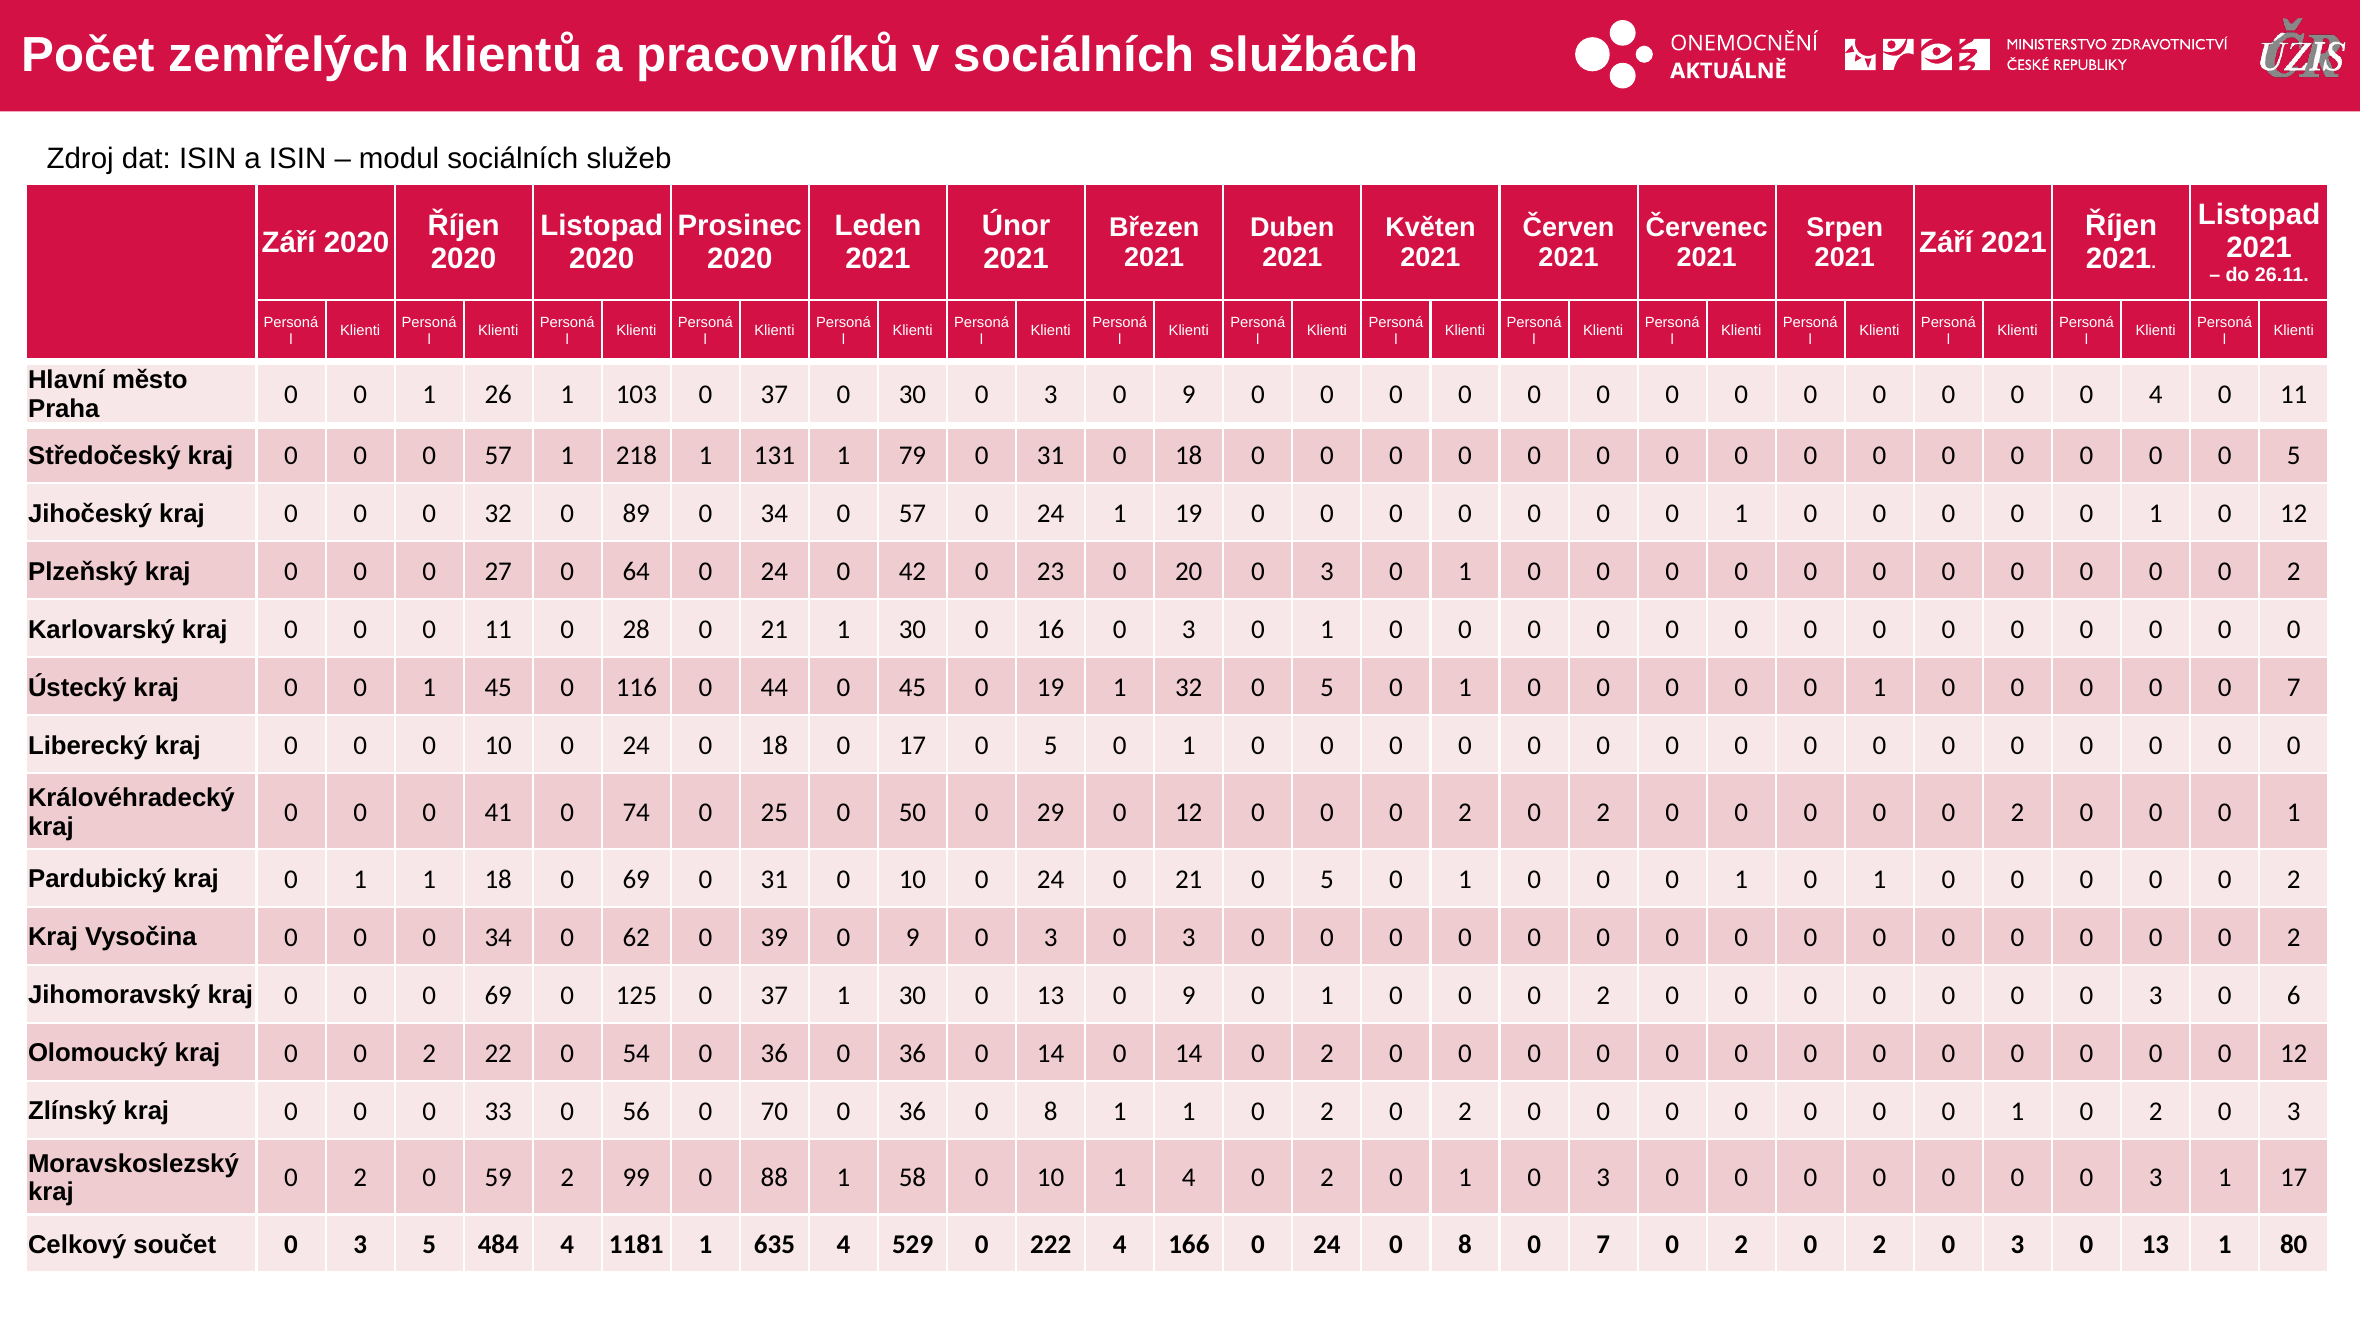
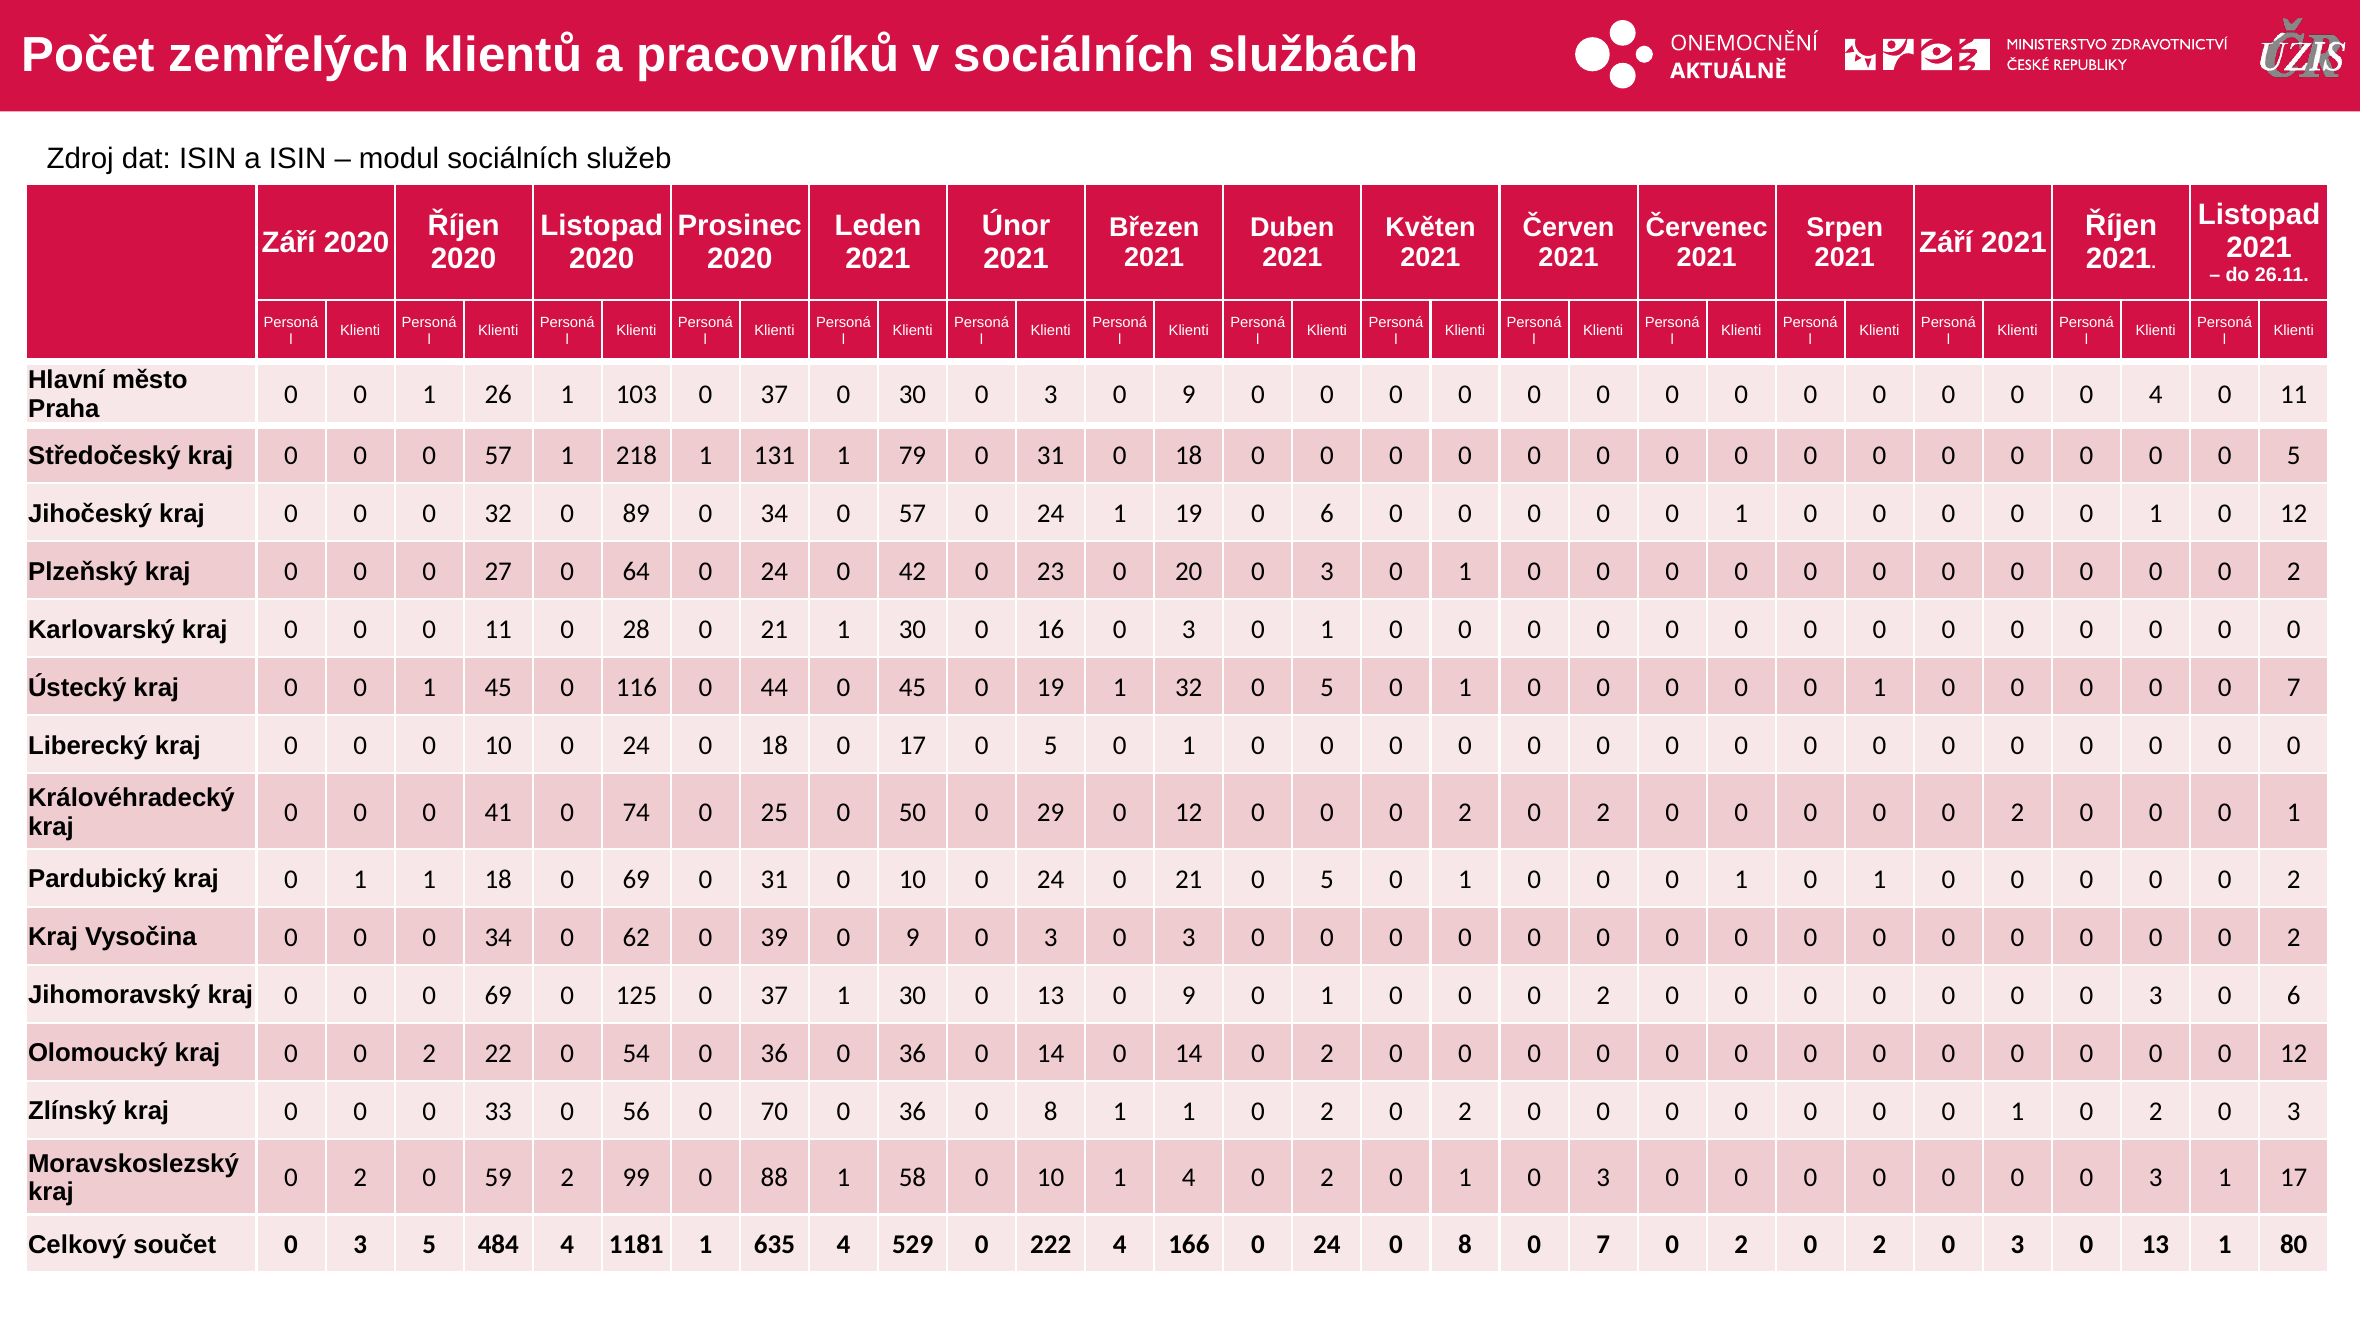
19 0 0: 0 -> 6
